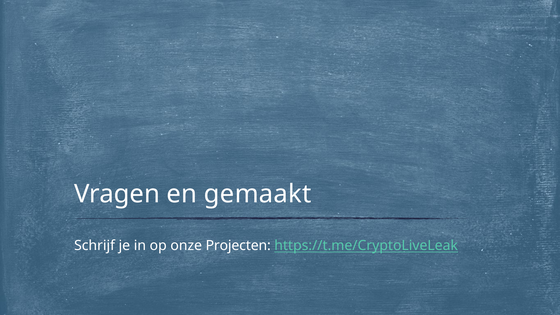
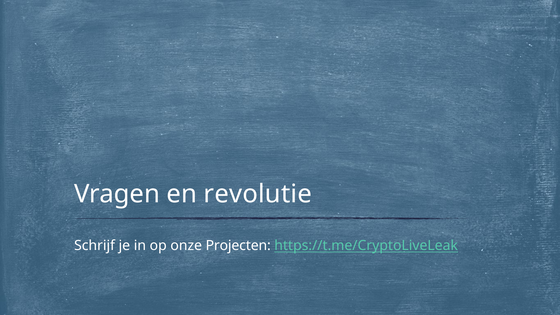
gemaakt: gemaakt -> revolutie
